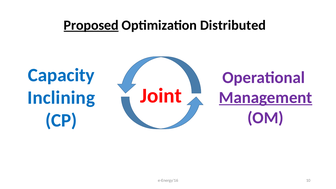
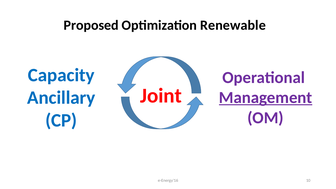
Proposed underline: present -> none
Distributed: Distributed -> Renewable
Inclining: Inclining -> Ancillary
